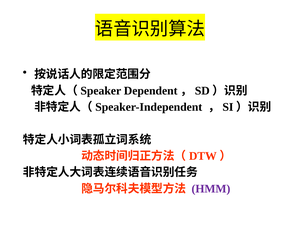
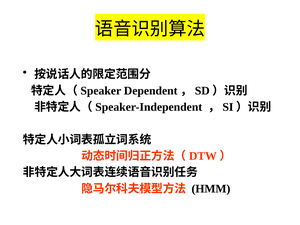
HMM colour: purple -> black
